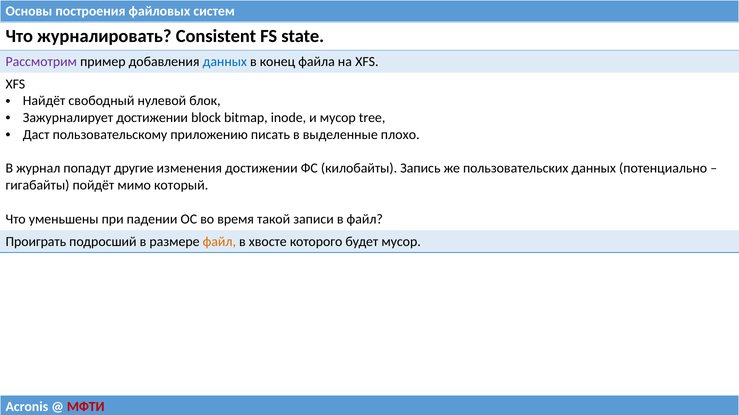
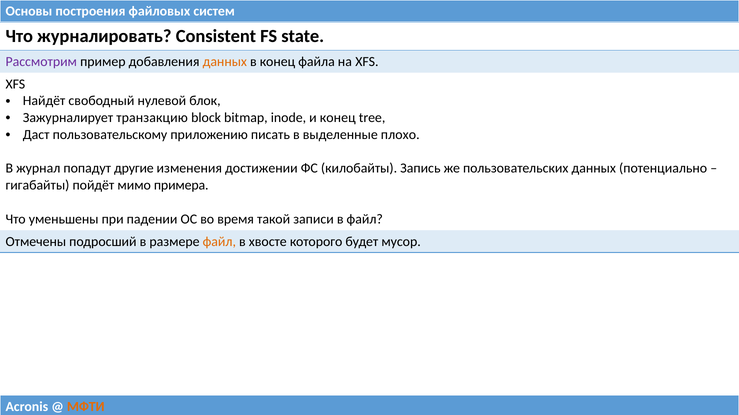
данных at (225, 62) colour: blue -> orange
Зажурналирует достижении: достижении -> транзакцию
и мусор: мусор -> конец
который: который -> примера
Проиграть: Проиграть -> Отмечены
МФТИ colour: red -> orange
